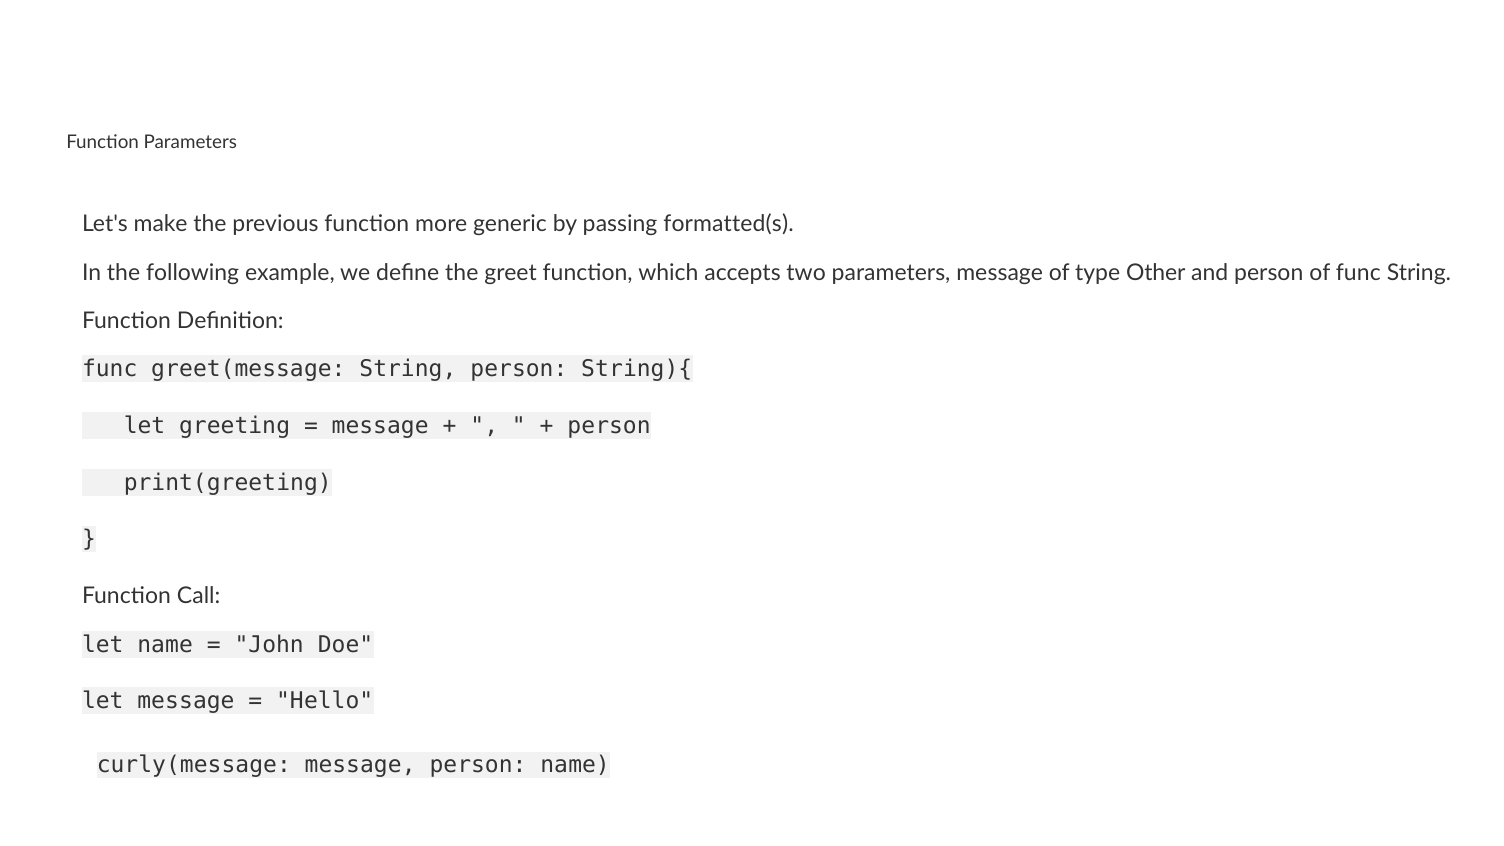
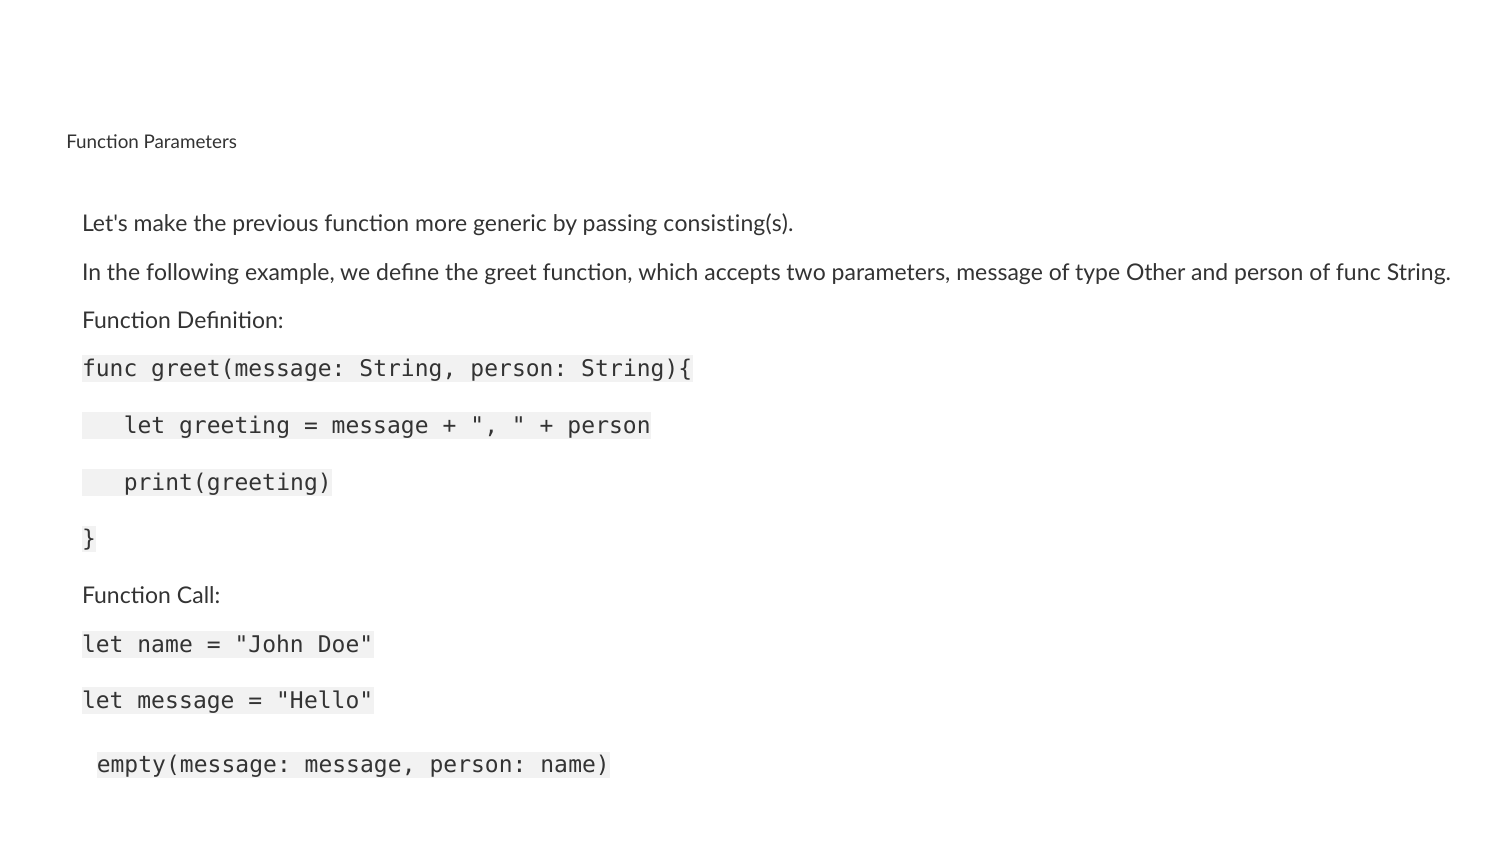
formatted(s: formatted(s -> consisting(s
curly(message: curly(message -> empty(message
